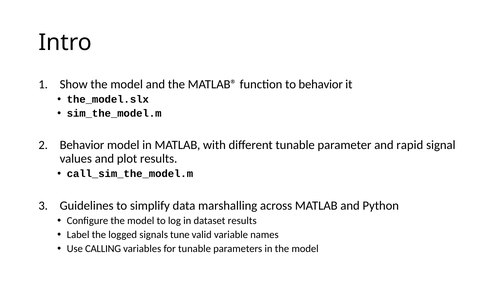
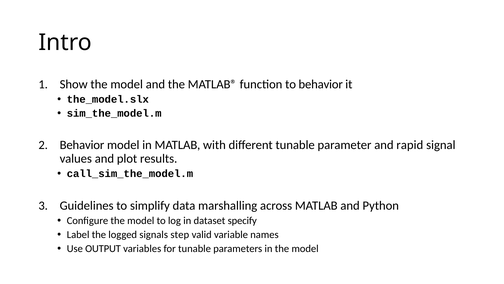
dataset results: results -> specify
tune: tune -> step
CALLING: CALLING -> OUTPUT
